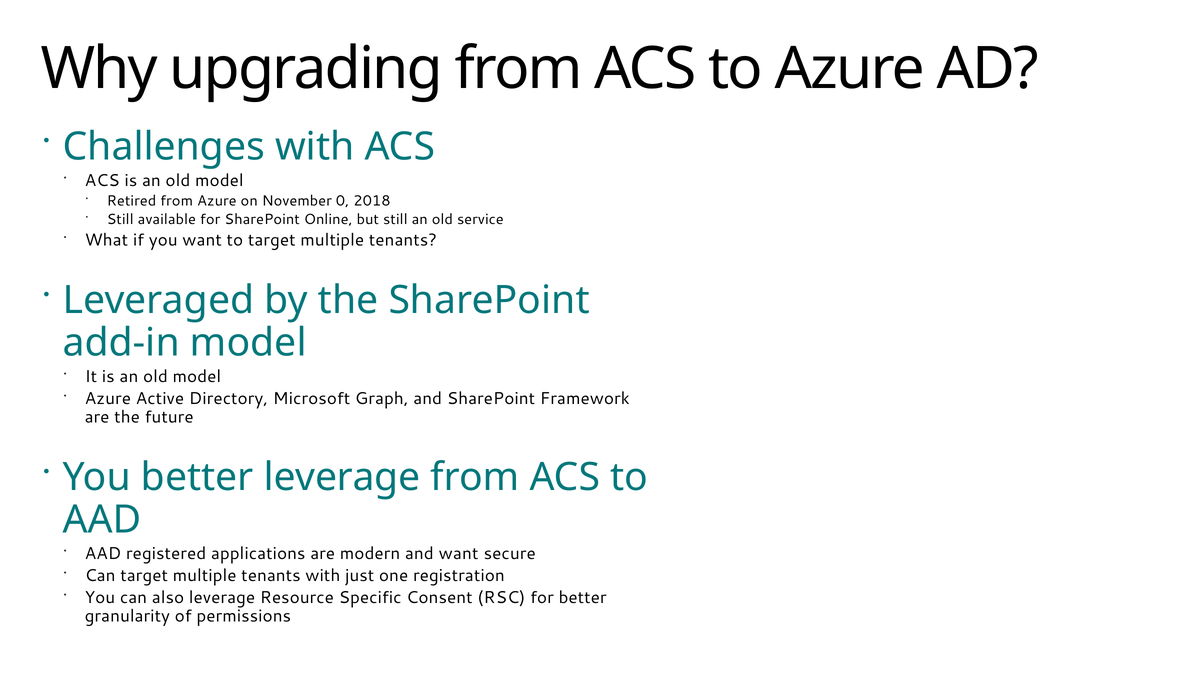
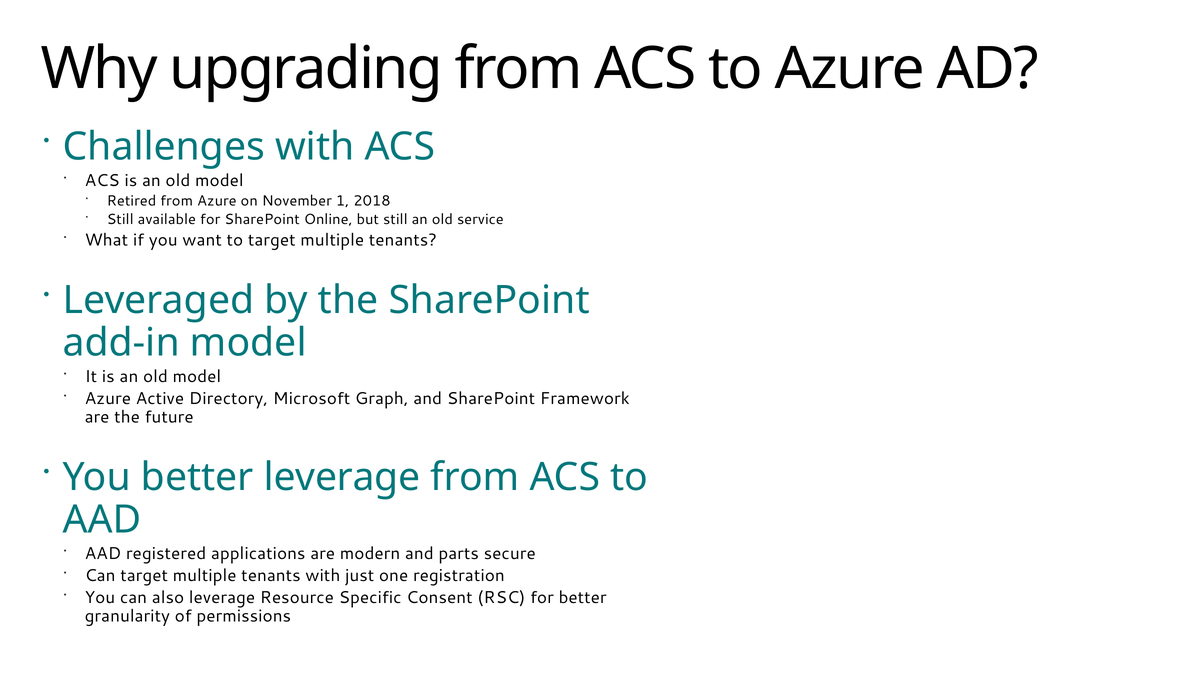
0: 0 -> 1
and want: want -> parts
